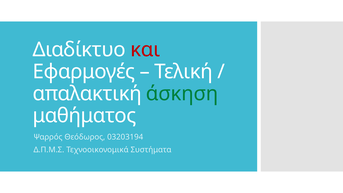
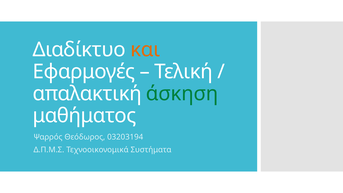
και colour: red -> orange
